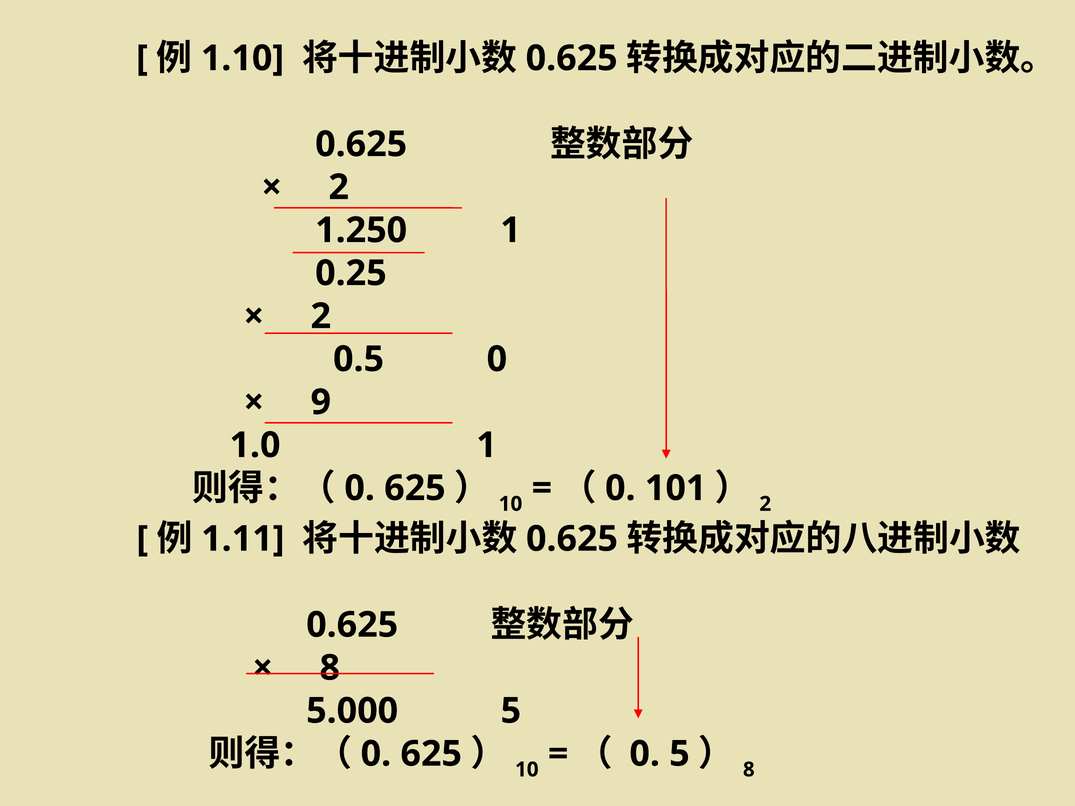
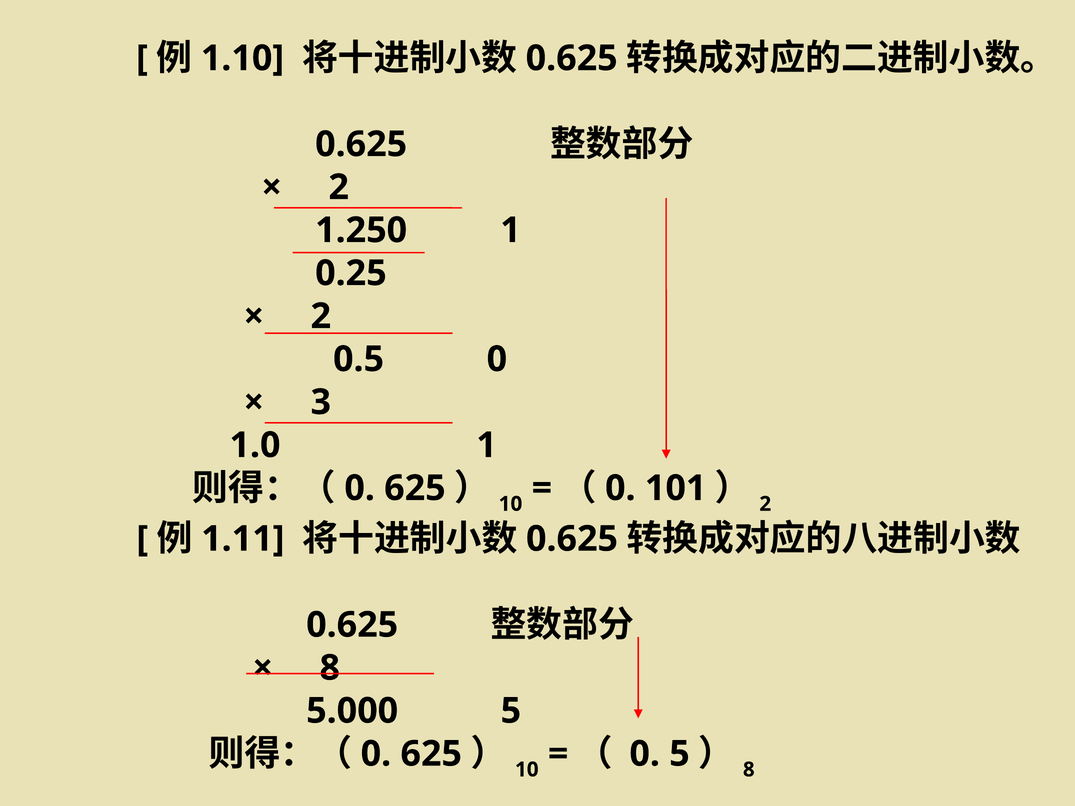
9: 9 -> 3
